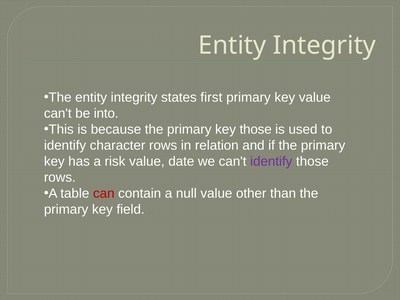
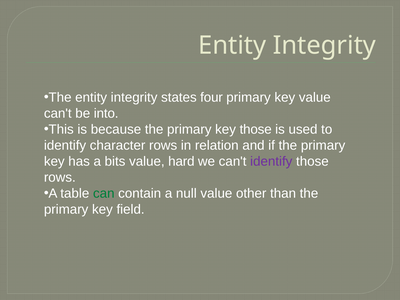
first: first -> four
risk: risk -> bits
date: date -> hard
can colour: red -> green
